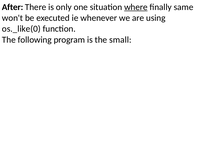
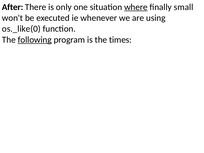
same: same -> small
following underline: none -> present
small: small -> times
